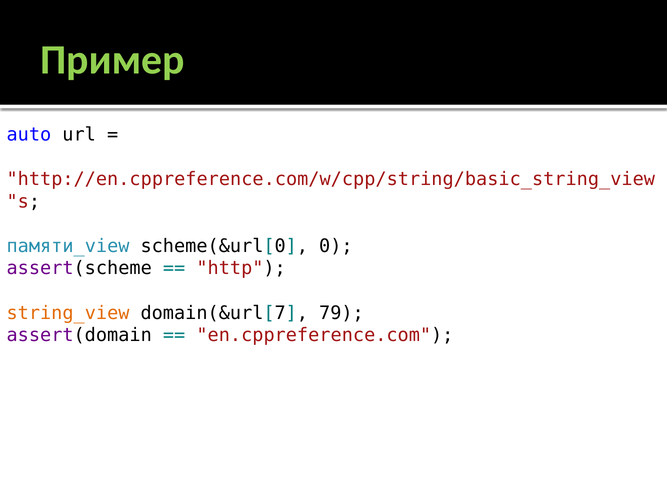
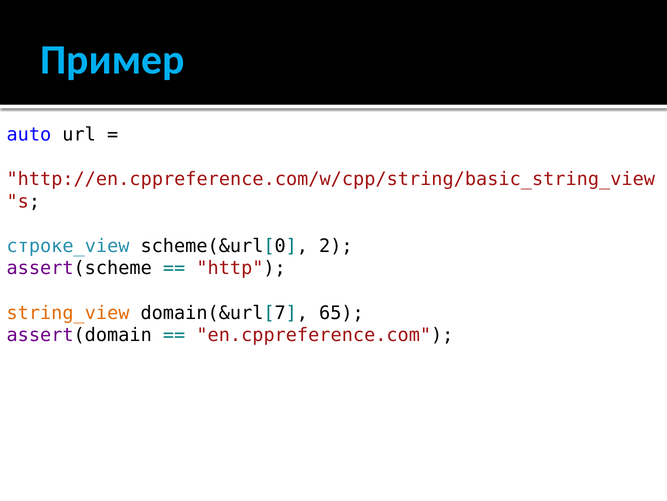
Пример colour: light green -> light blue
памяти_view: памяти_view -> строке_view
0: 0 -> 2
79: 79 -> 65
